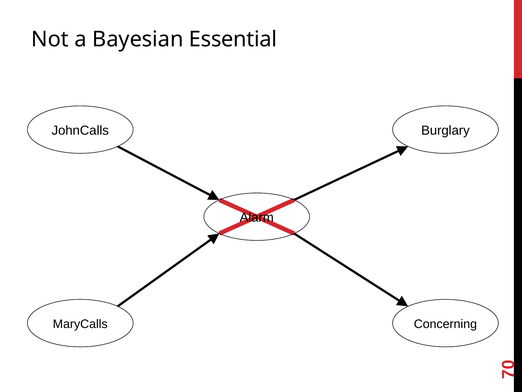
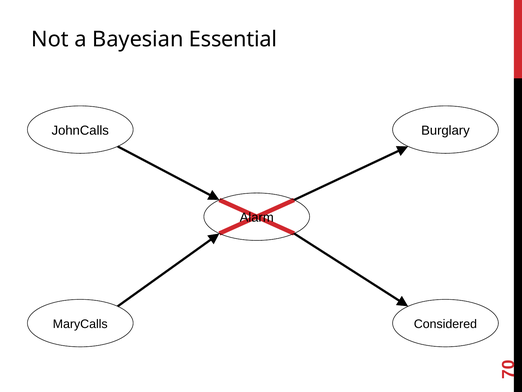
Concerning: Concerning -> Considered
